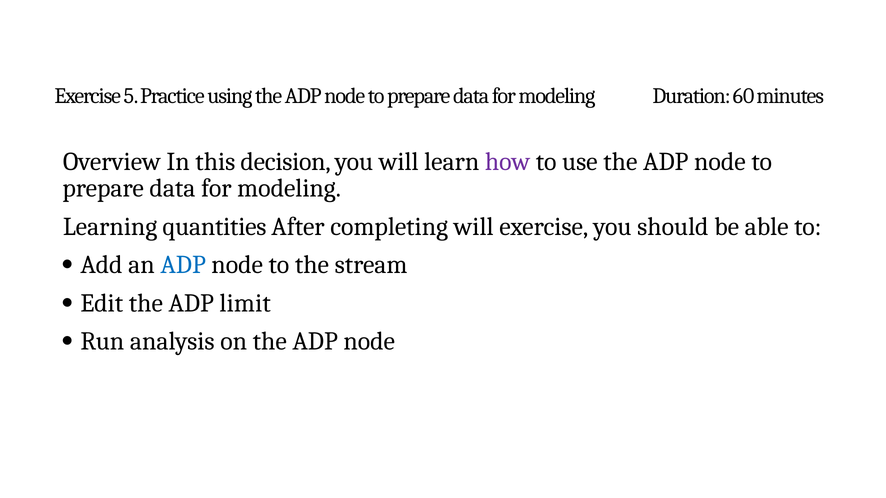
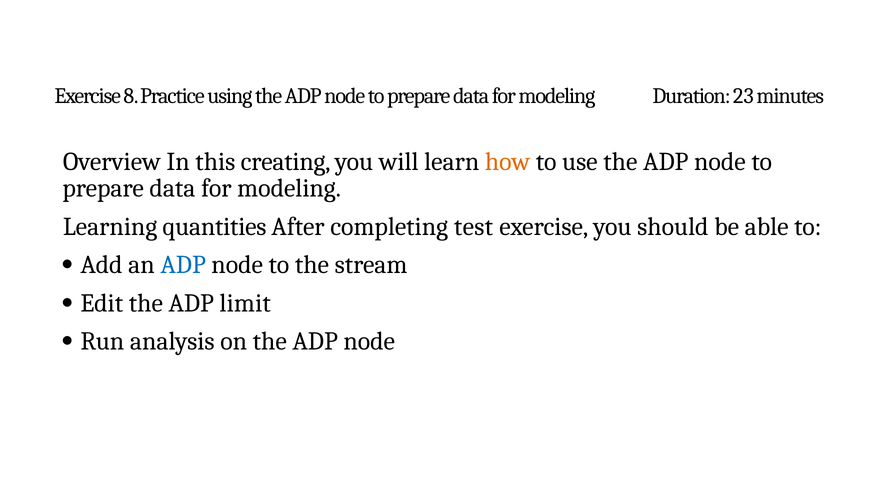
5: 5 -> 8
60: 60 -> 23
decision: decision -> creating
how colour: purple -> orange
completing will: will -> test
